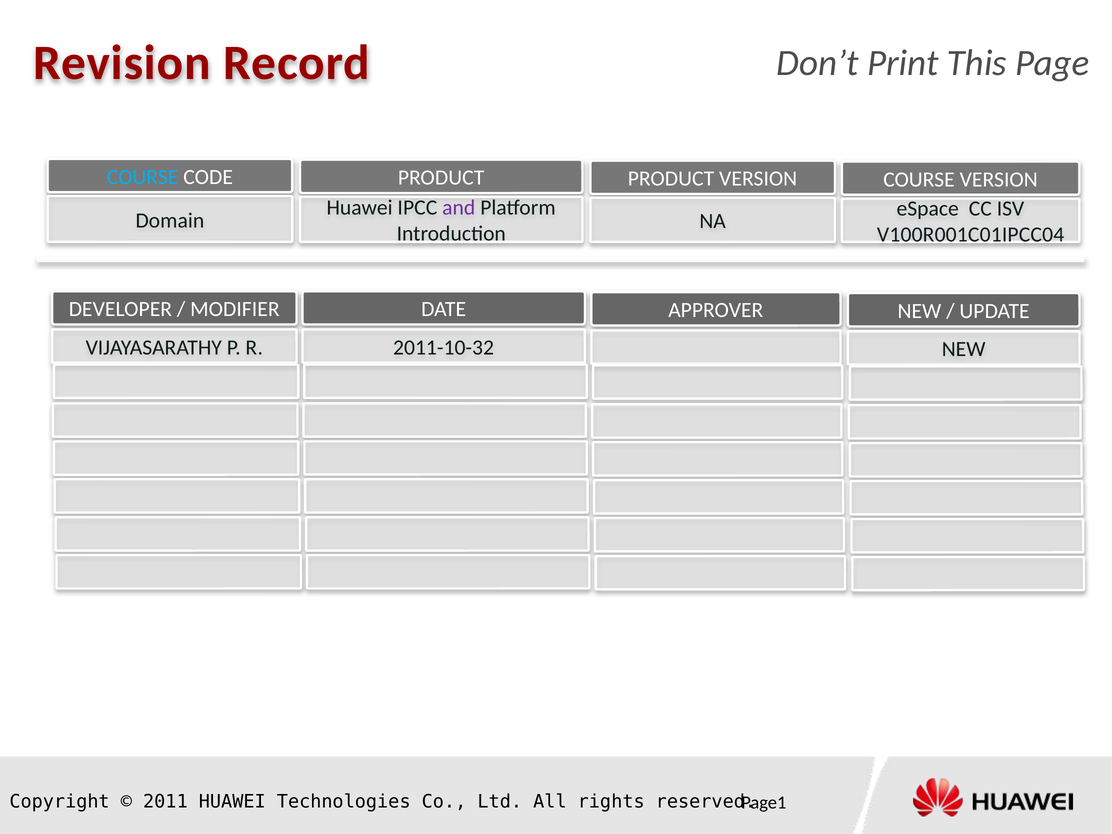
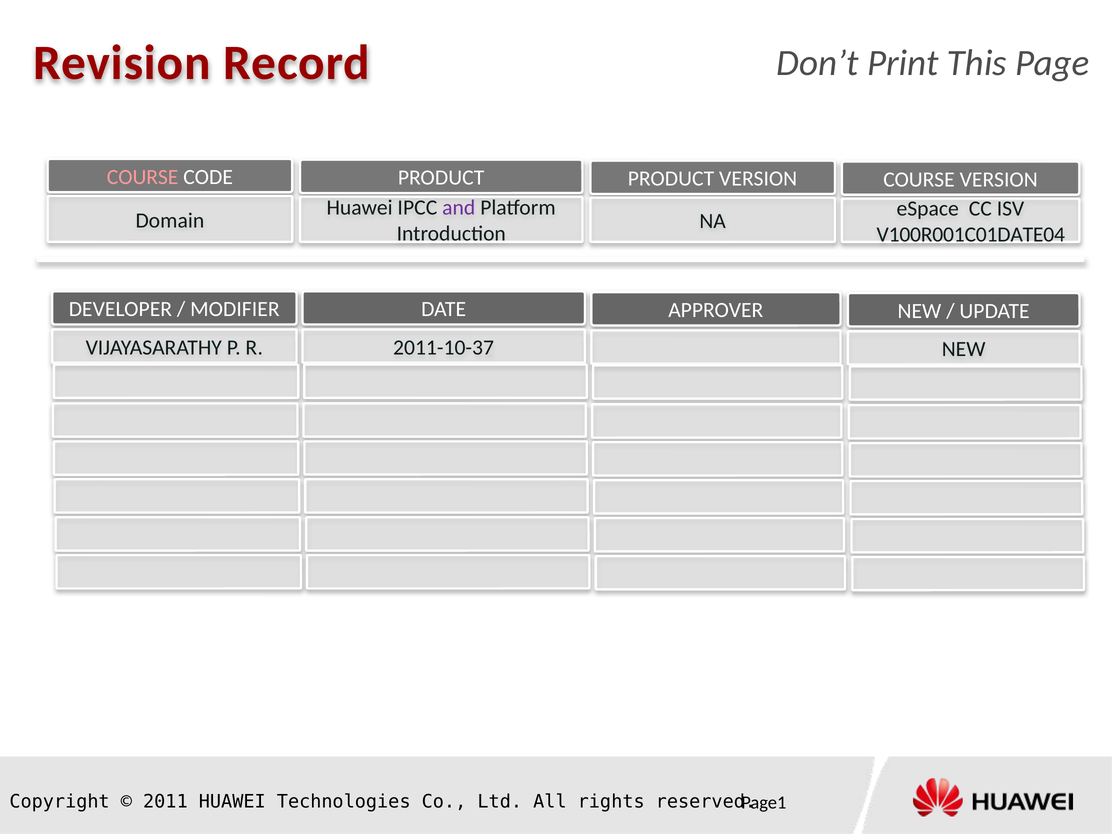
COURSE at (143, 177) colour: light blue -> pink
V100R001C01IPCC04: V100R001C01IPCC04 -> V100R001C01DATE04
2011-10-32: 2011-10-32 -> 2011-10-37
